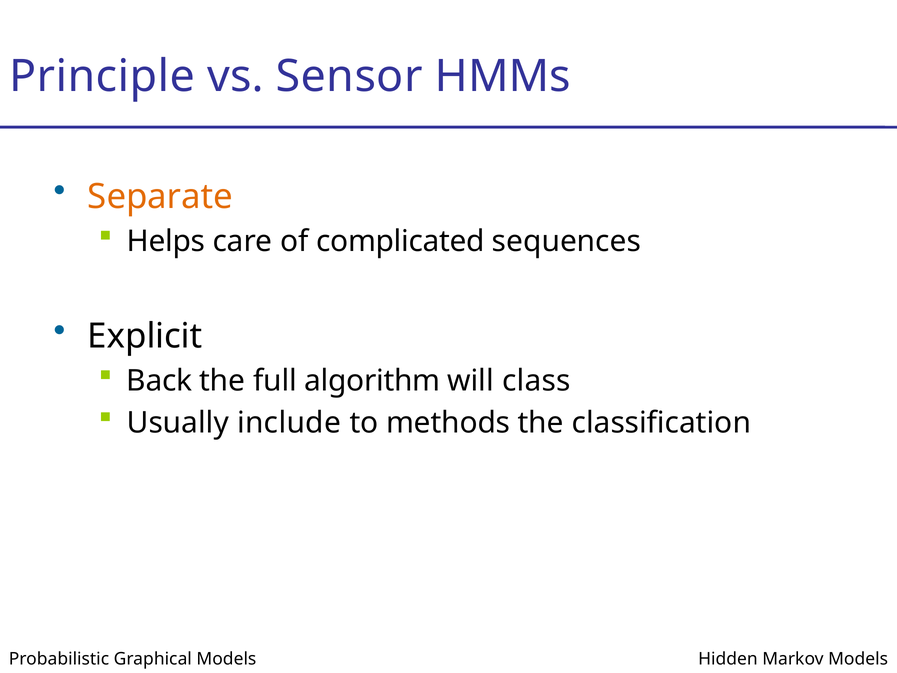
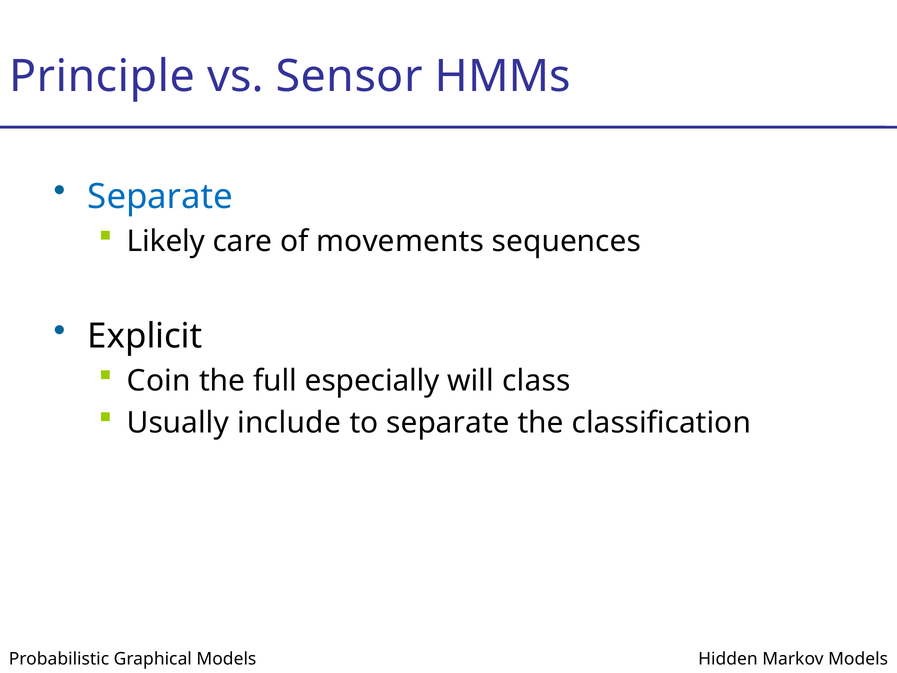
Separate at (160, 197) colour: orange -> blue
Helps: Helps -> Likely
complicated: complicated -> movements
Back: Back -> Coin
algorithm: algorithm -> especially
to methods: methods -> separate
